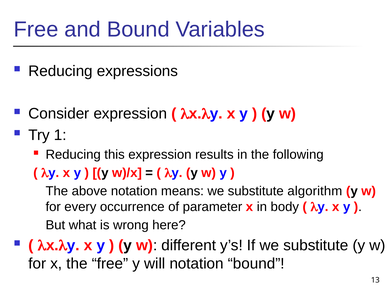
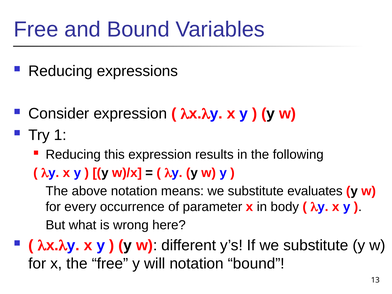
algorithm: algorithm -> evaluates
